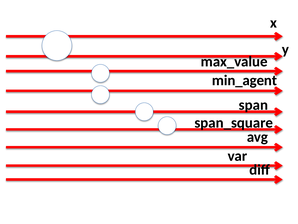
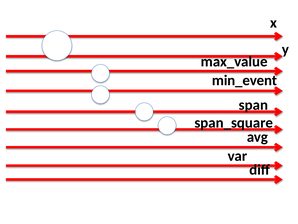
min_agent: min_agent -> min_event
